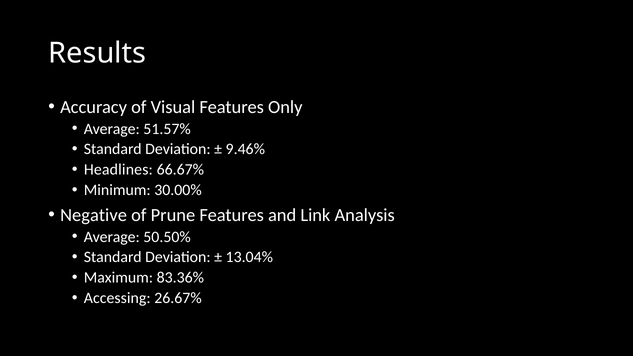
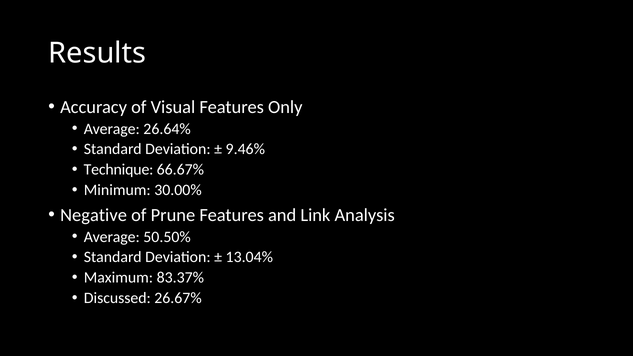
51.57%: 51.57% -> 26.64%
Headlines: Headlines -> Technique
83.36%: 83.36% -> 83.37%
Accessing: Accessing -> Discussed
